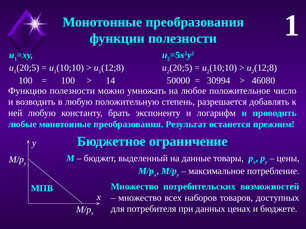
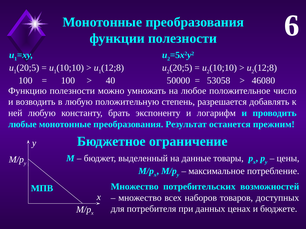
полезности 1: 1 -> 6
14: 14 -> 40
30994: 30994 -> 53058
